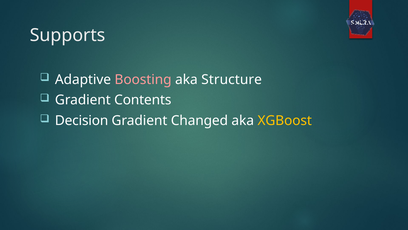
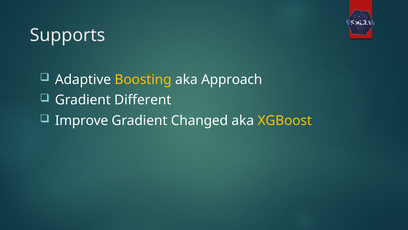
Boosting colour: pink -> yellow
Structure: Structure -> Approach
Contents: Contents -> Different
Decision: Decision -> Improve
